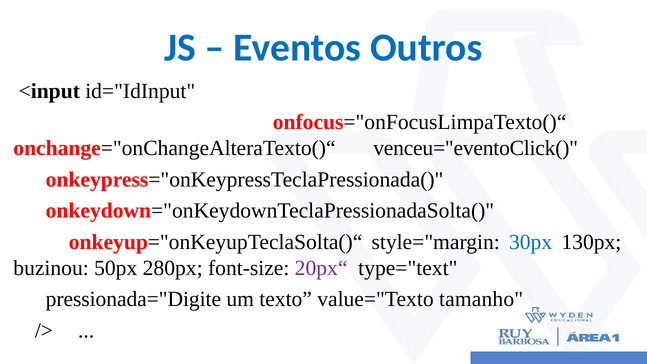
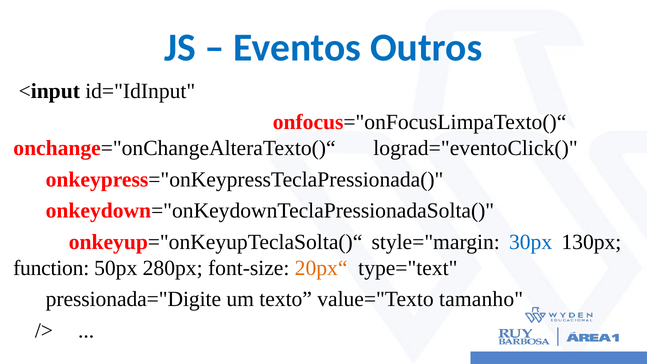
venceu="eventoClick(: venceu="eventoClick( -> lograd="eventoClick(
buzinou: buzinou -> function
20px“ colour: purple -> orange
